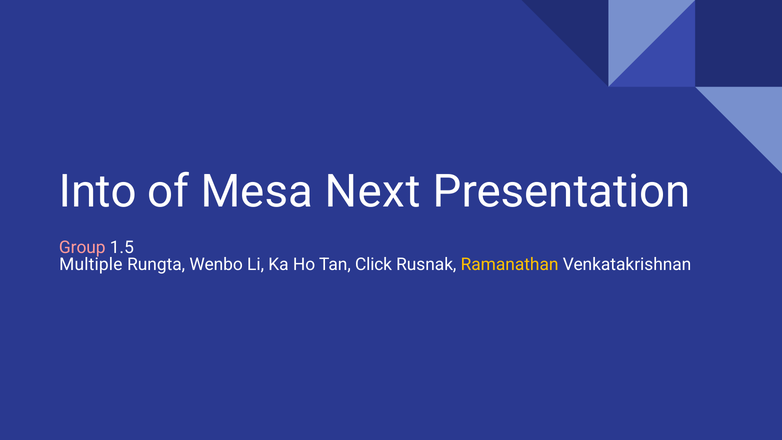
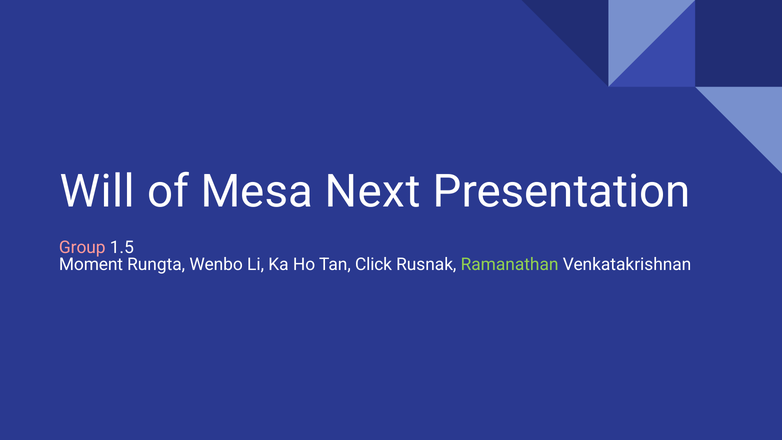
Into: Into -> Will
Multiple: Multiple -> Moment
Ramanathan colour: yellow -> light green
